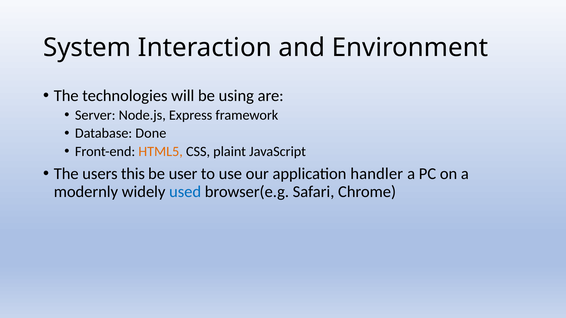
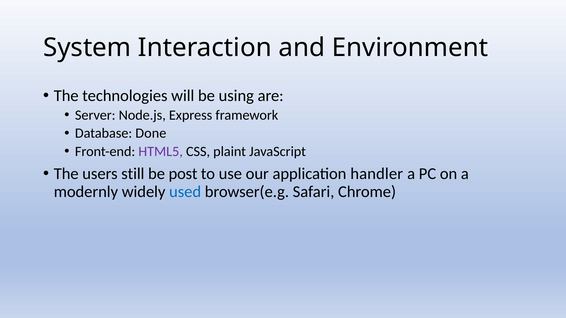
HTML5 colour: orange -> purple
this: this -> still
user: user -> post
